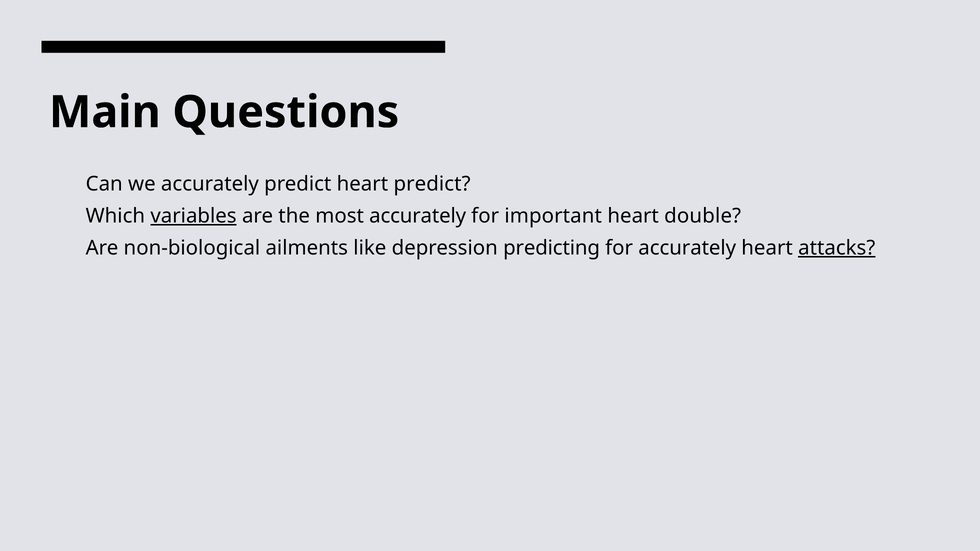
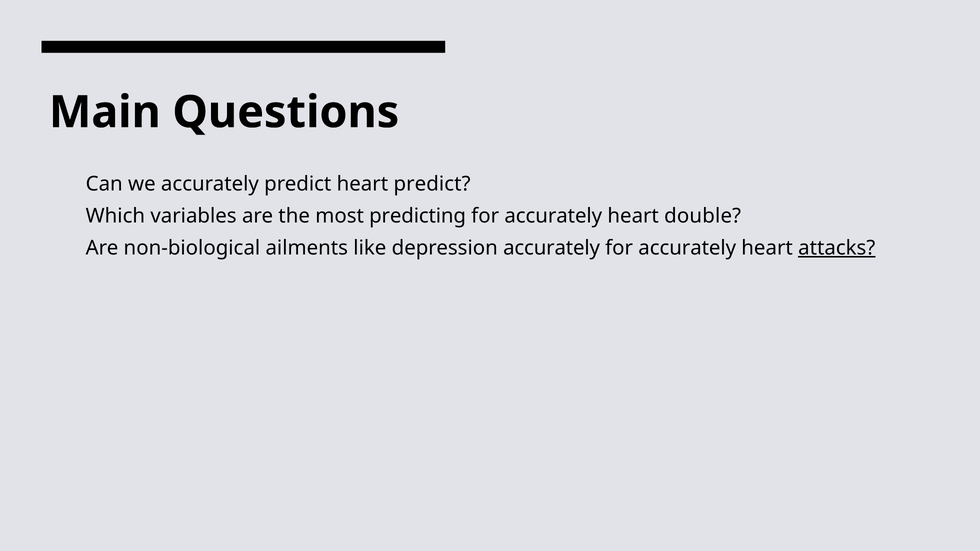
variables underline: present -> none
most accurately: accurately -> predicting
important at (553, 216): important -> accurately
depression predicting: predicting -> accurately
